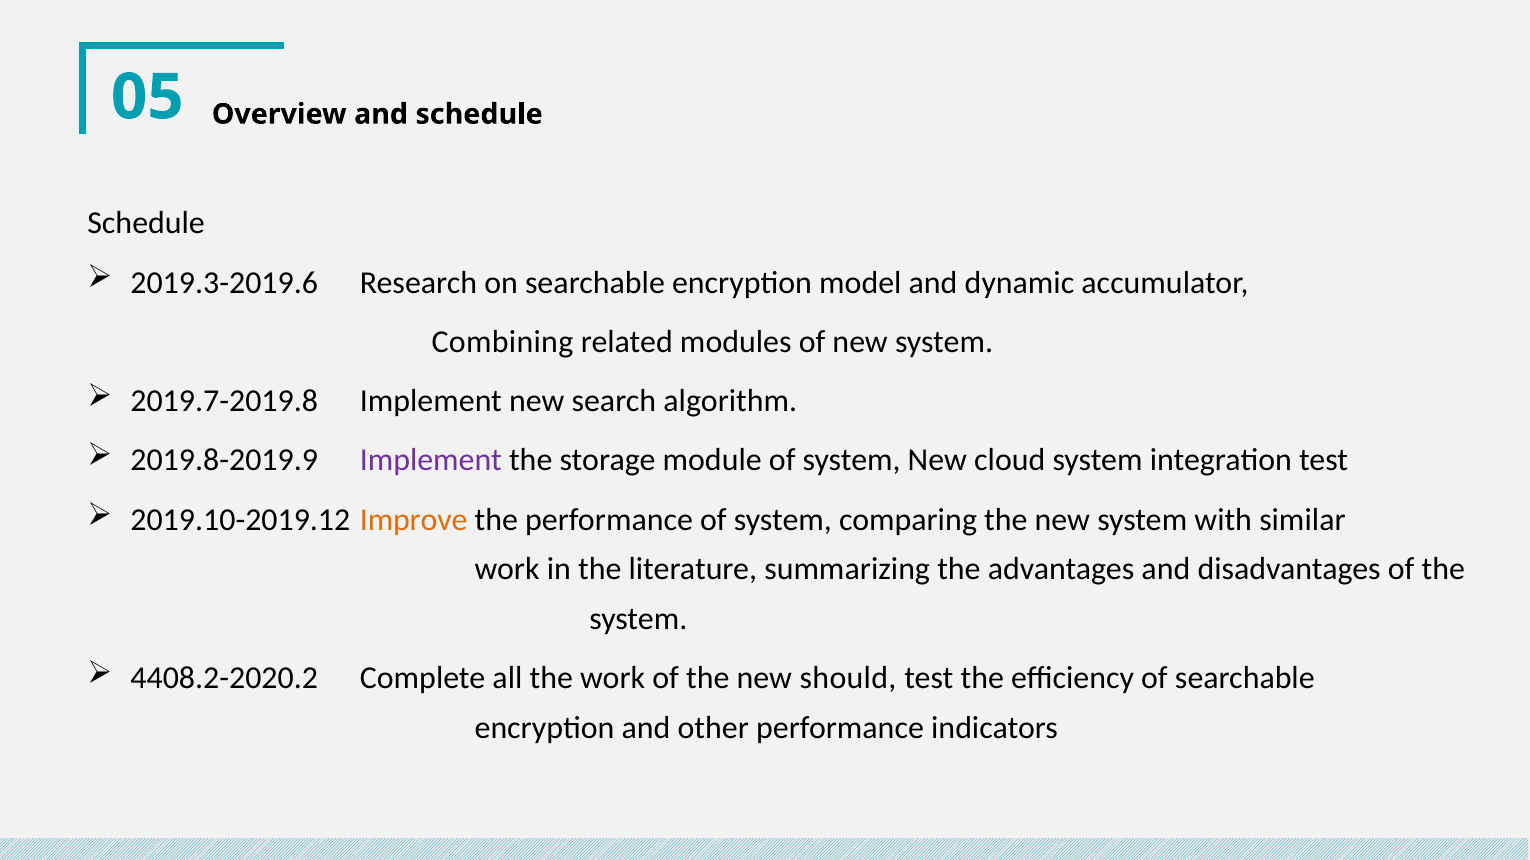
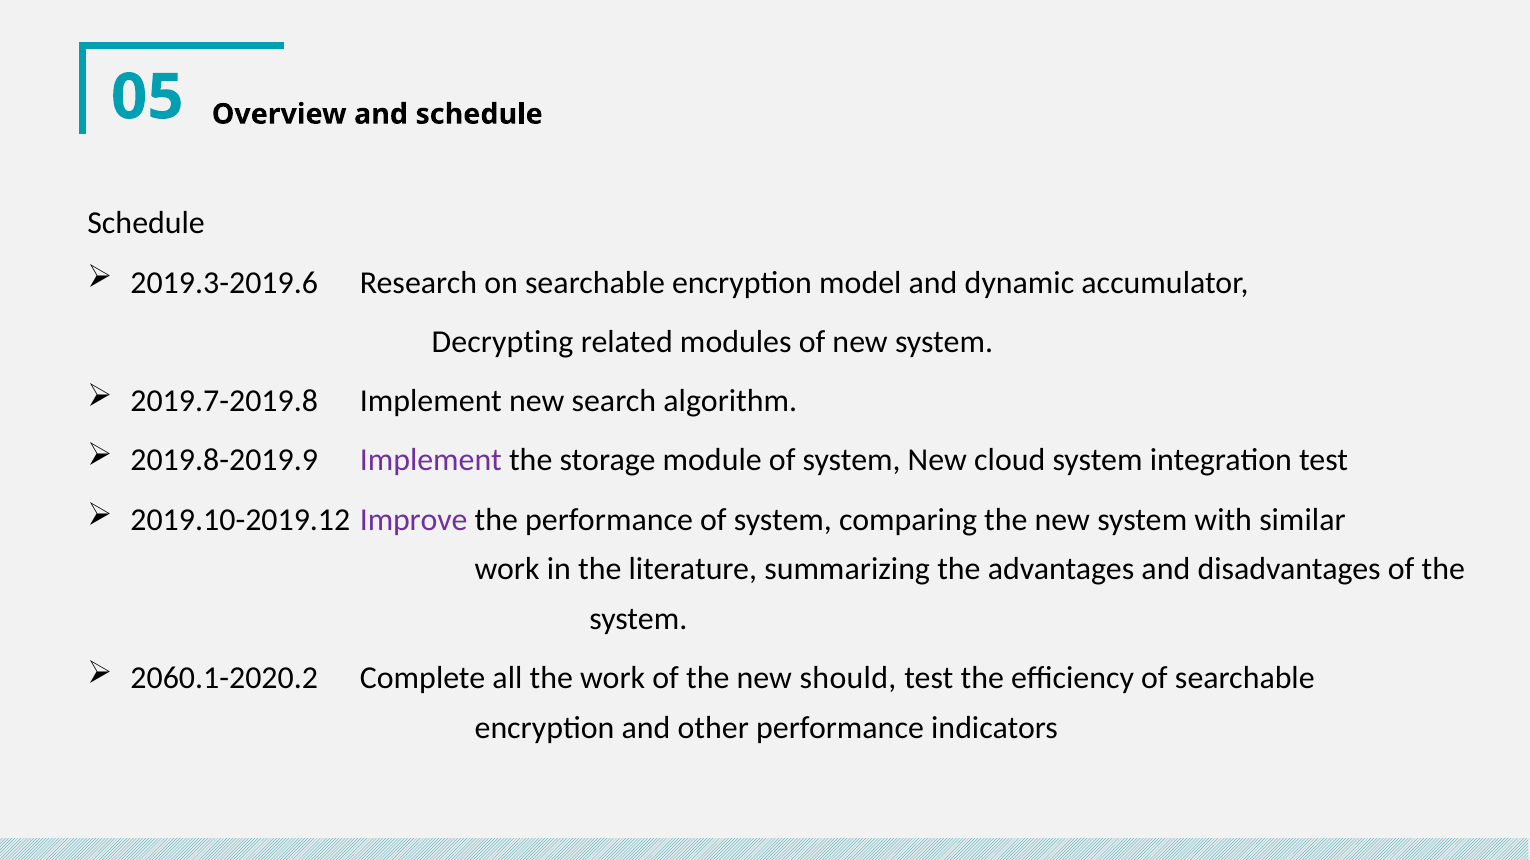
Combining: Combining -> Decrypting
Improve colour: orange -> purple
4408.2-2020.2: 4408.2-2020.2 -> 2060.1-2020.2
